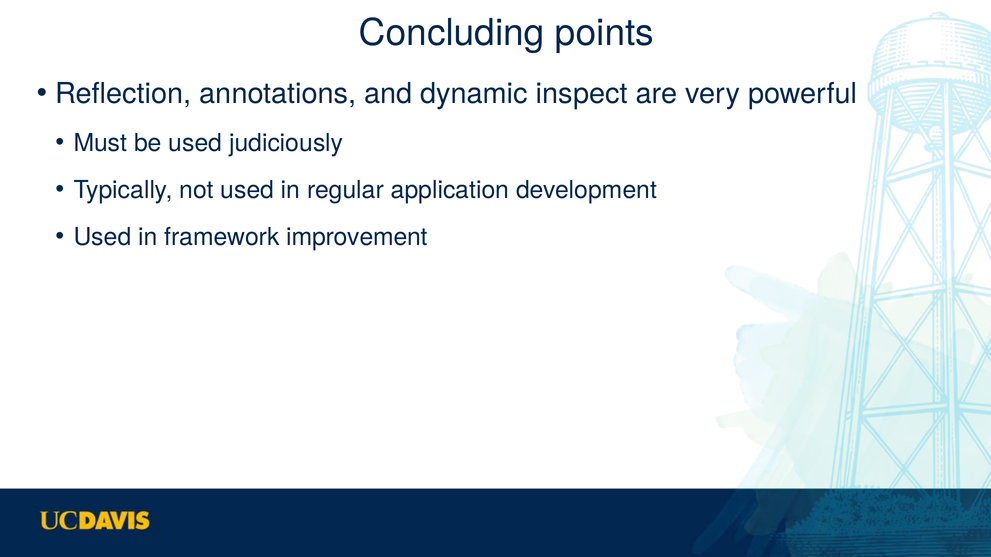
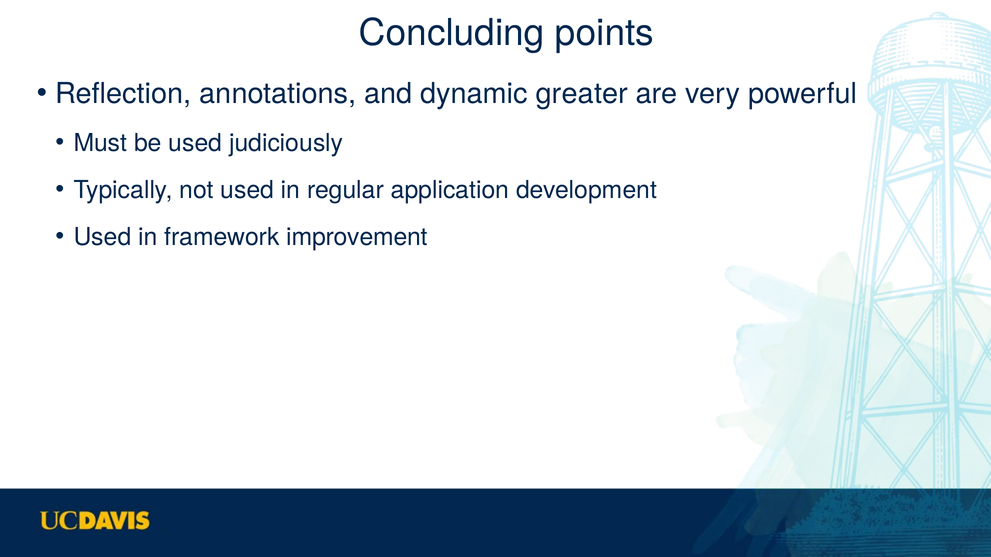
inspect: inspect -> greater
